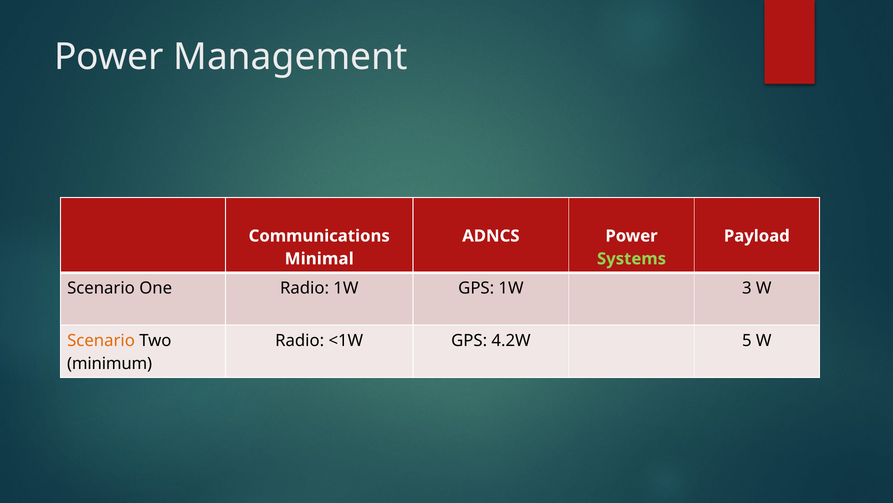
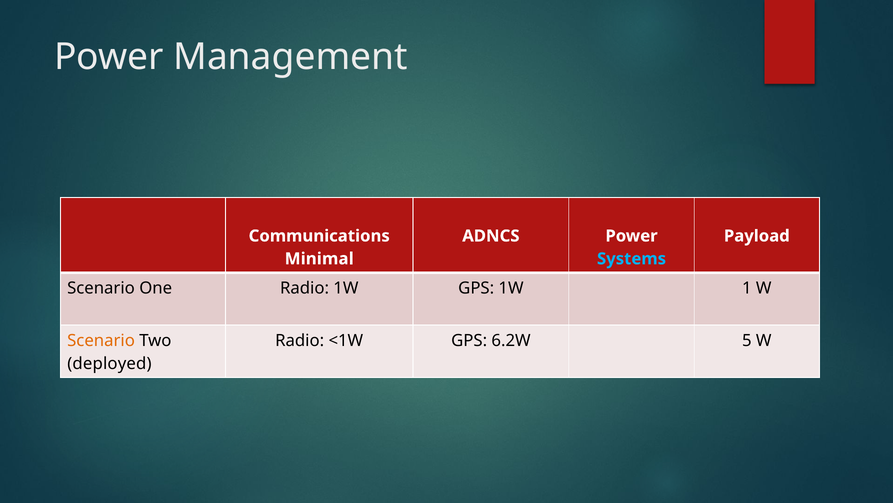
Systems colour: light green -> light blue
3: 3 -> 1
4.2W: 4.2W -> 6.2W
minimum: minimum -> deployed
